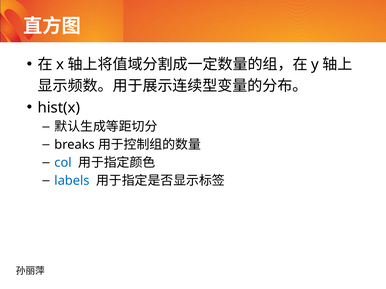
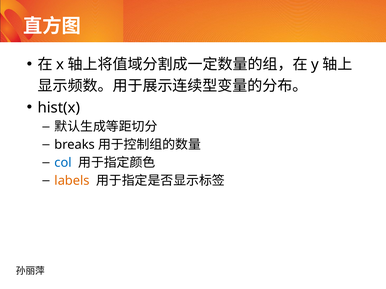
labels colour: blue -> orange
